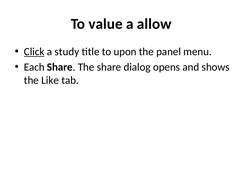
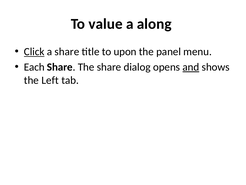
allow: allow -> along
a study: study -> share
and underline: none -> present
Like: Like -> Left
